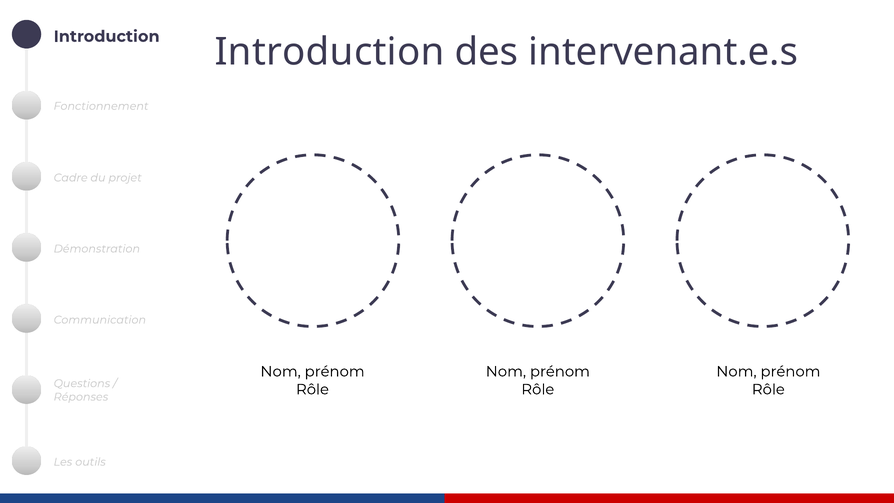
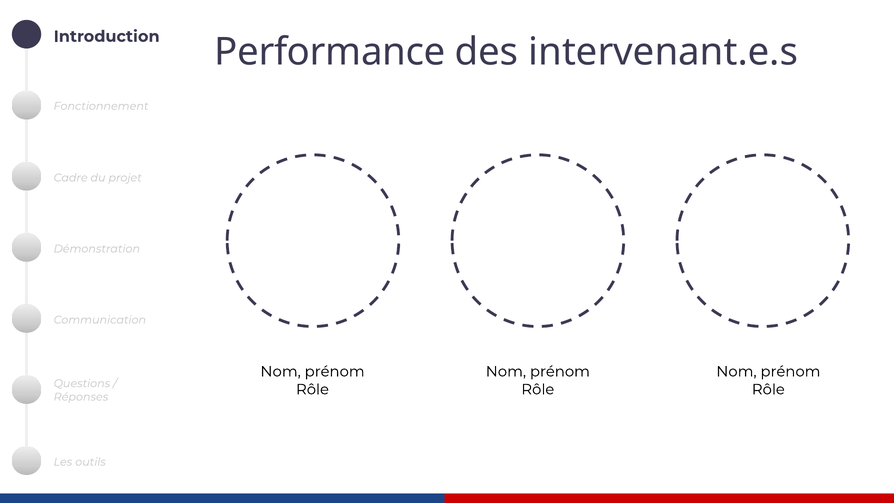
Introduction at (330, 52): Introduction -> Performance
